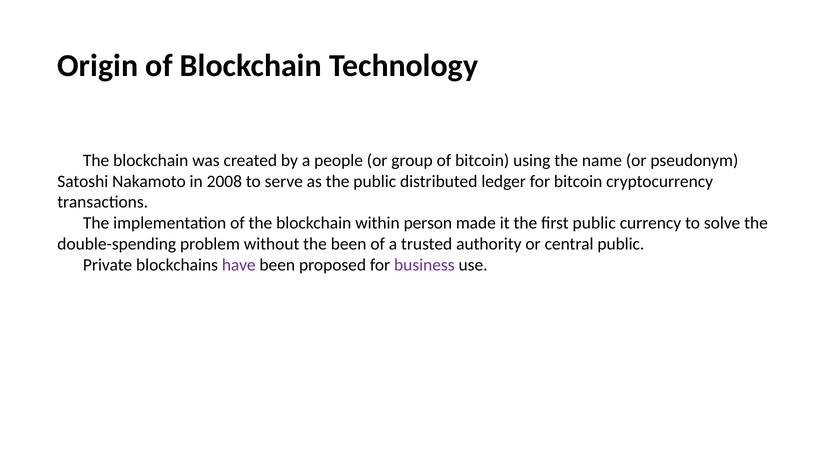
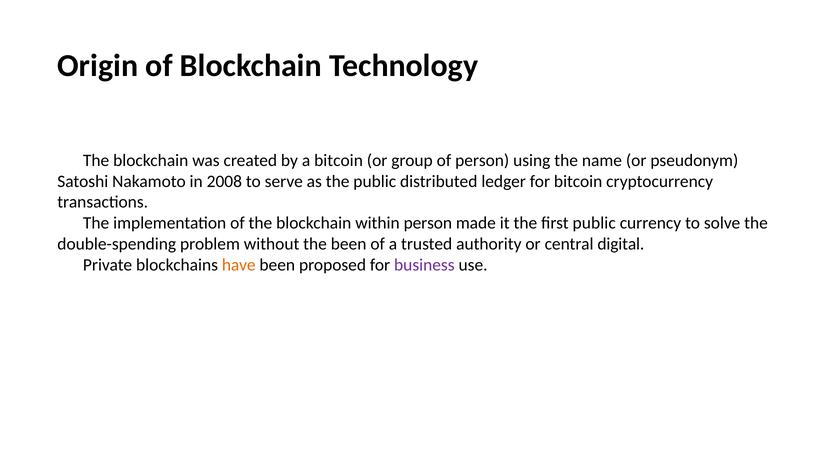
a people: people -> bitcoin
of bitcoin: bitcoin -> person
central public: public -> digital
have colour: purple -> orange
